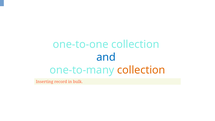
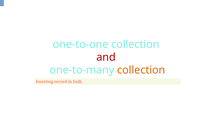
and colour: blue -> red
